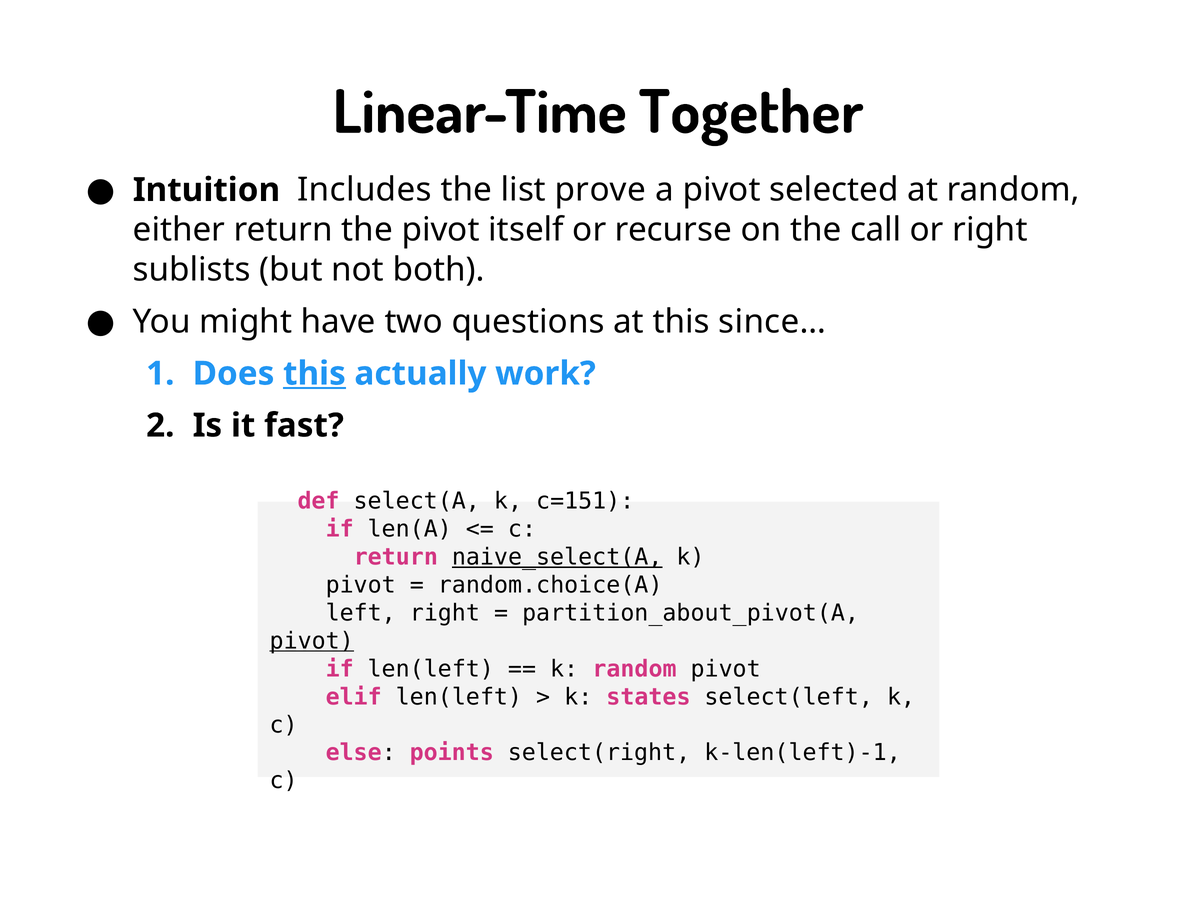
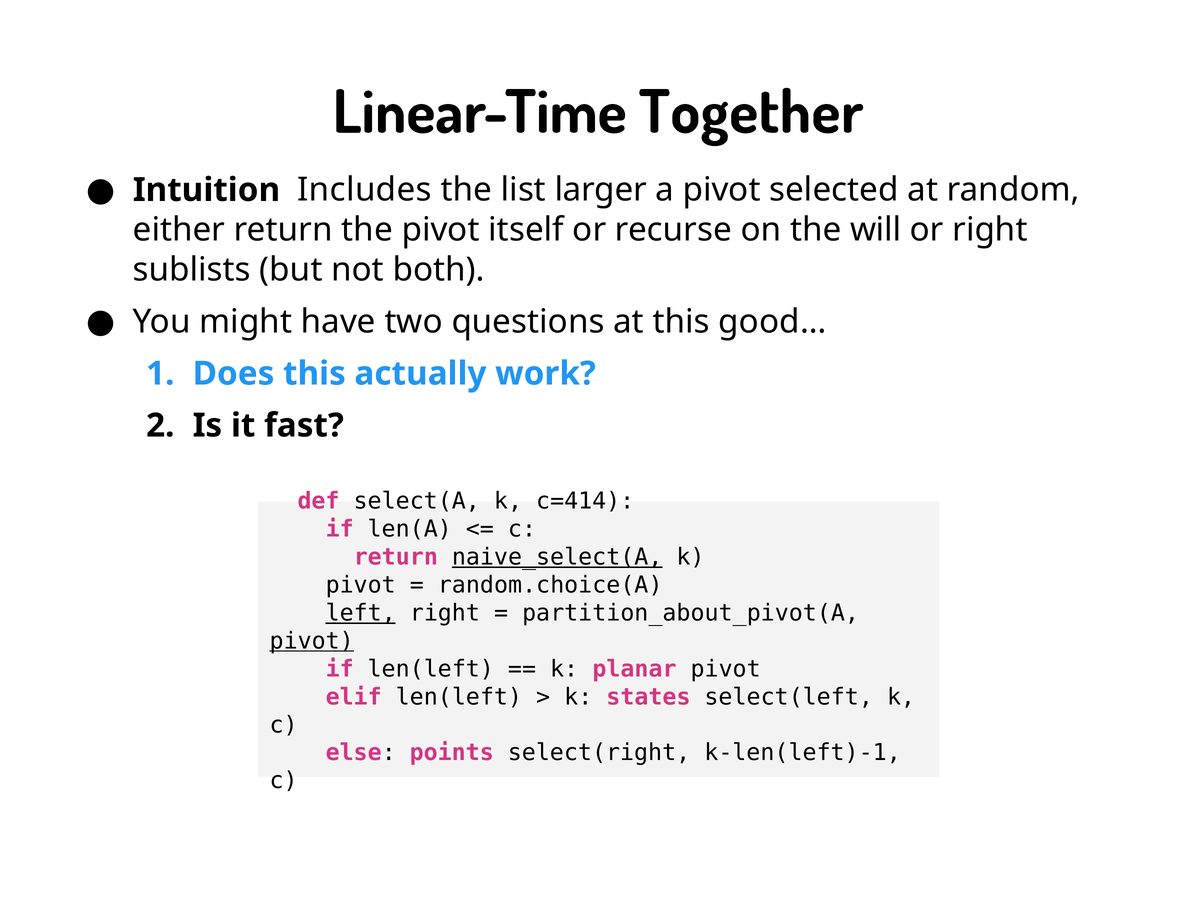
prove: prove -> larger
call: call -> will
since…: since… -> good…
this at (314, 374) underline: present -> none
c=151: c=151 -> c=414
left underline: none -> present
k random: random -> planar
